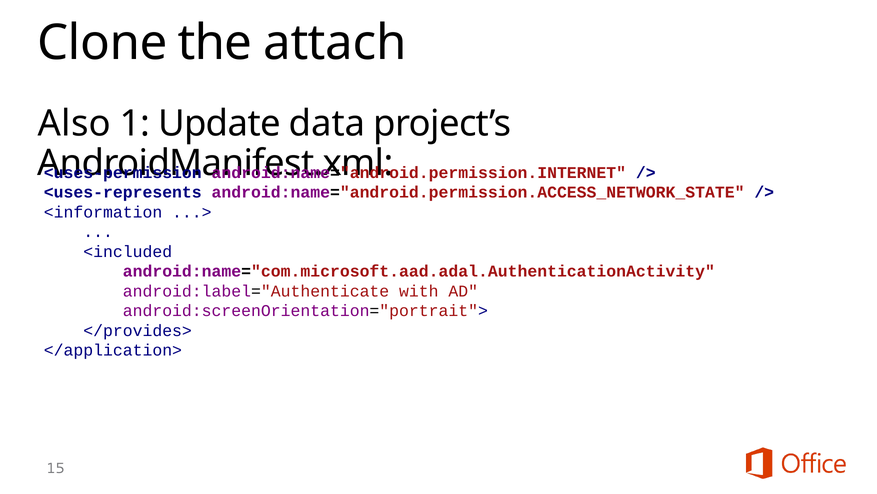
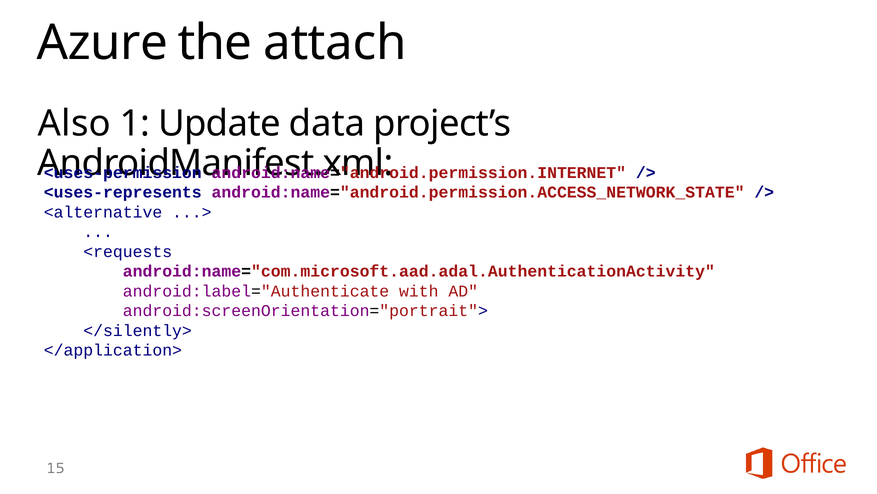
Clone: Clone -> Azure
<information: <information -> <alternative
<included: <included -> <requests
</provides>: </provides> -> </silently>
